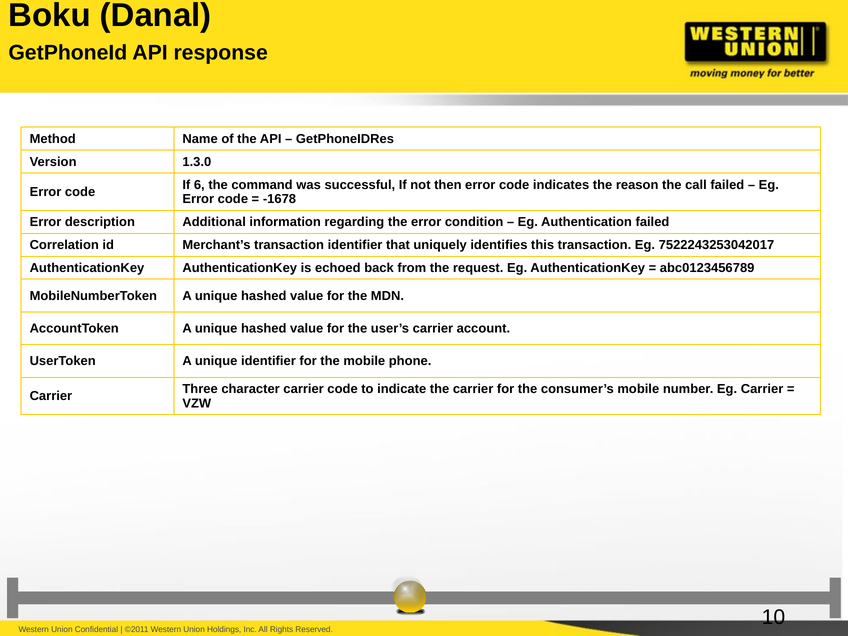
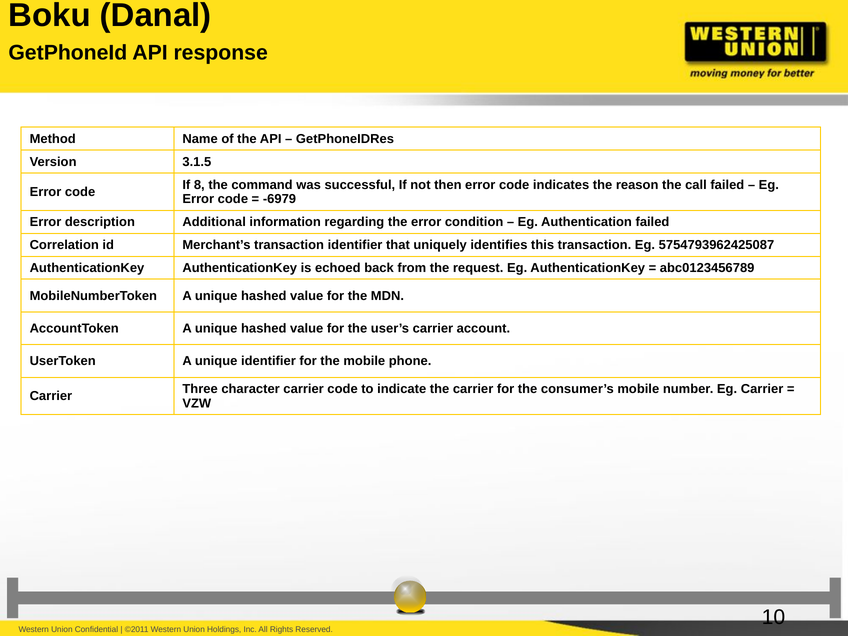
1.3.0: 1.3.0 -> 3.1.5
6: 6 -> 8
-1678: -1678 -> -6979
7522243253042017: 7522243253042017 -> 5754793962425087
